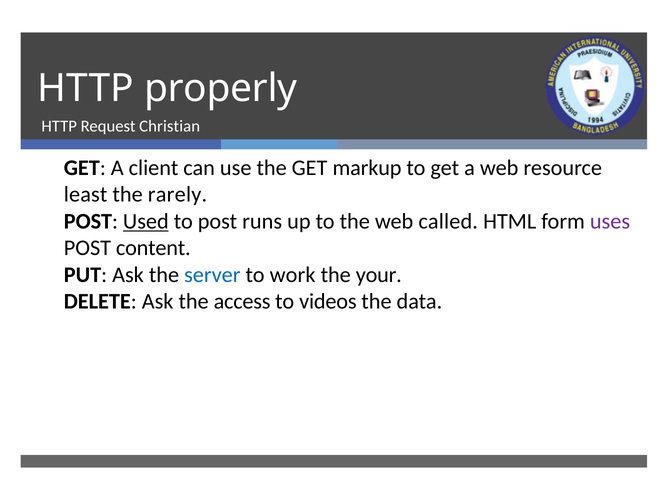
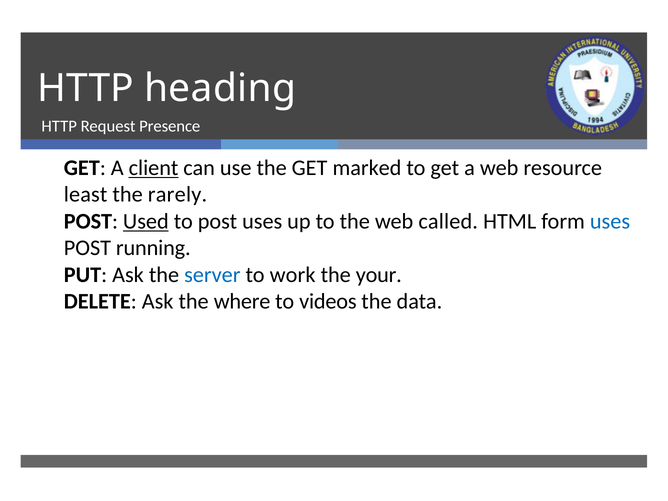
properly: properly -> heading
Christian: Christian -> Presence
client underline: none -> present
markup: markup -> marked
post runs: runs -> uses
uses at (610, 221) colour: purple -> blue
content: content -> running
access: access -> where
